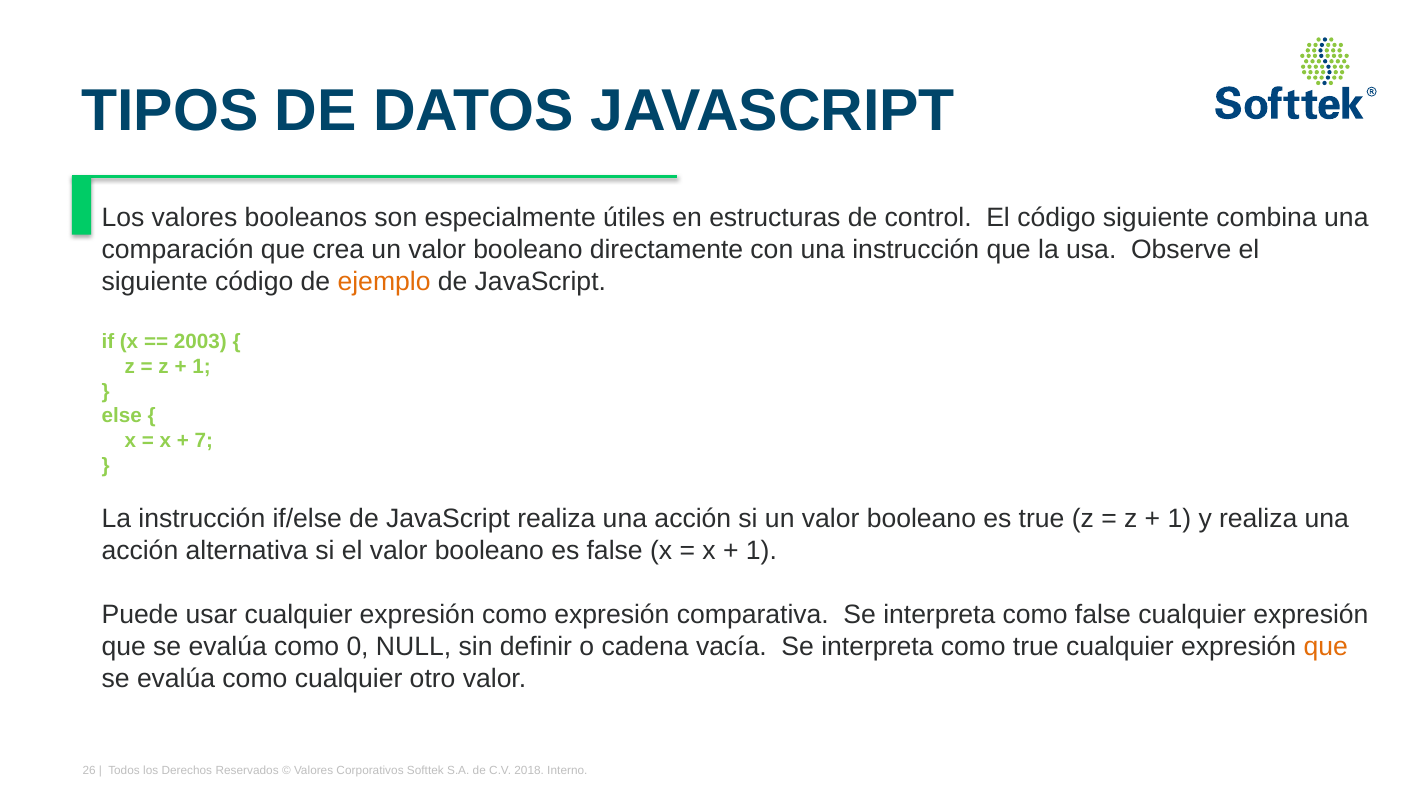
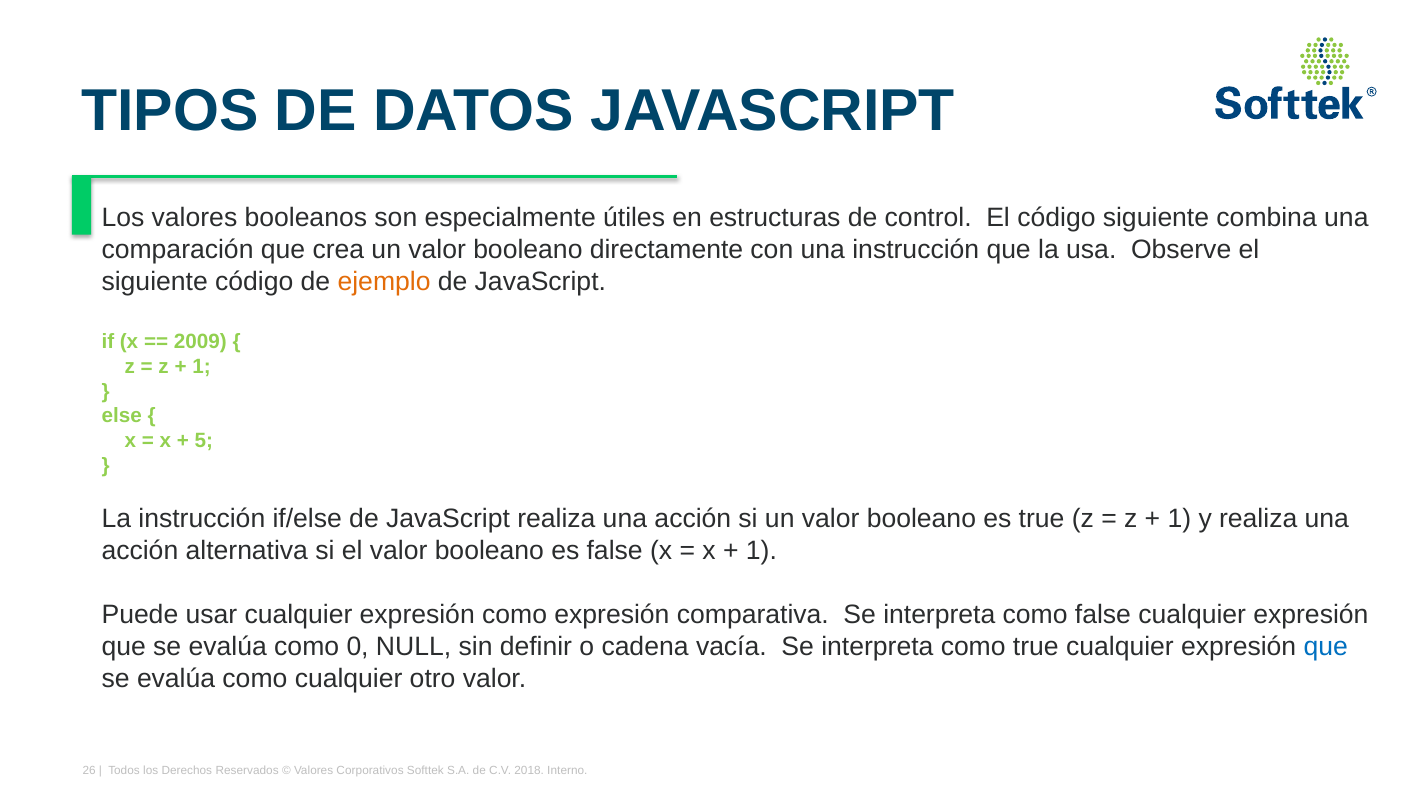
2003: 2003 -> 2009
7: 7 -> 5
que at (1326, 647) colour: orange -> blue
